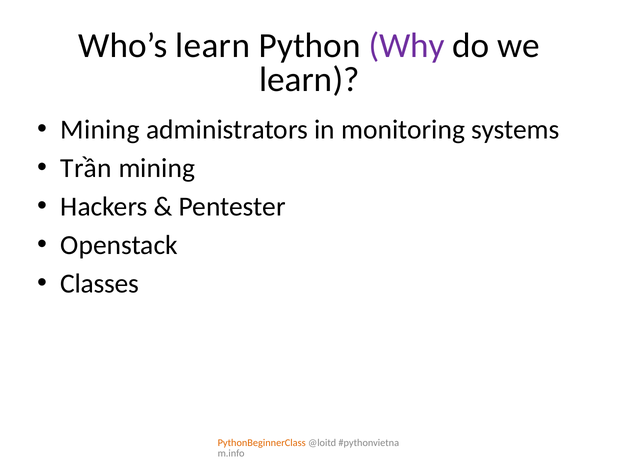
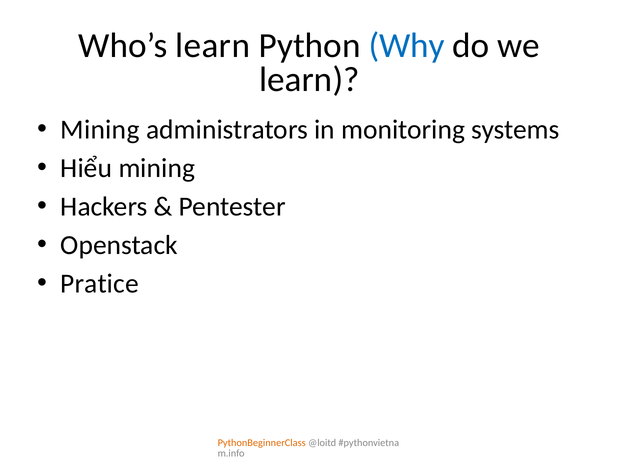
Why colour: purple -> blue
Trần: Trần -> Hiểu
Classes: Classes -> Pratice
